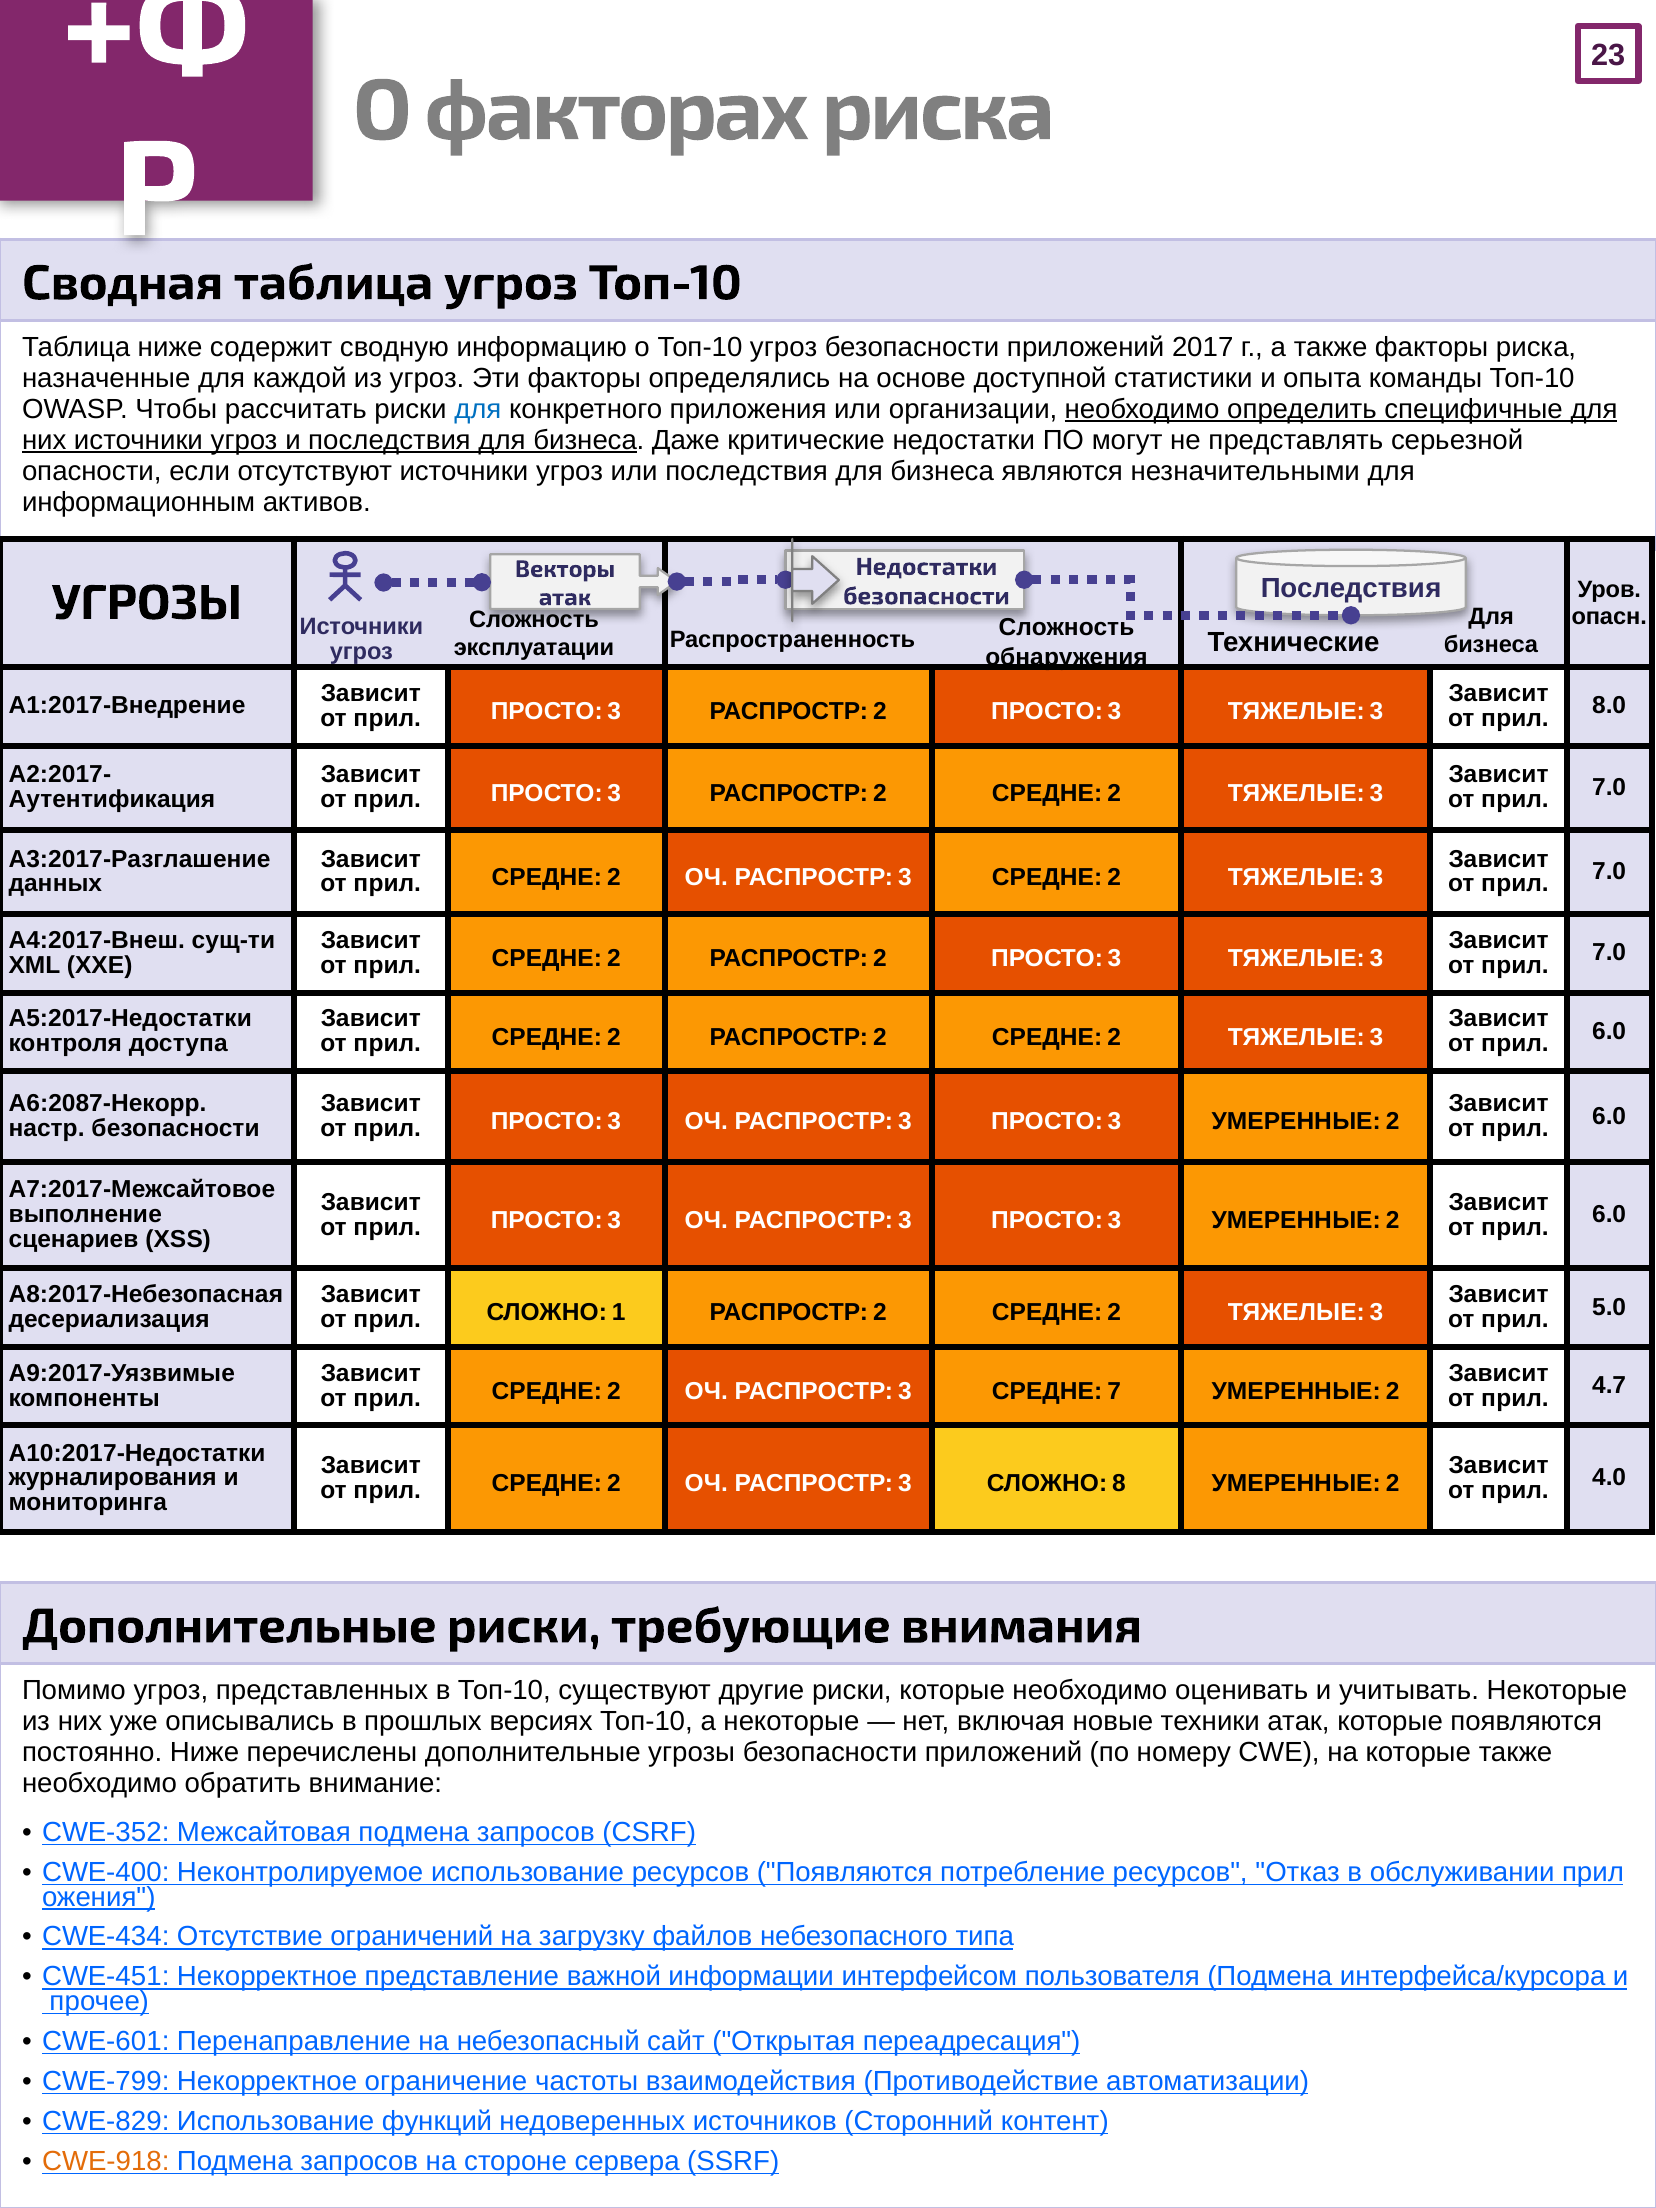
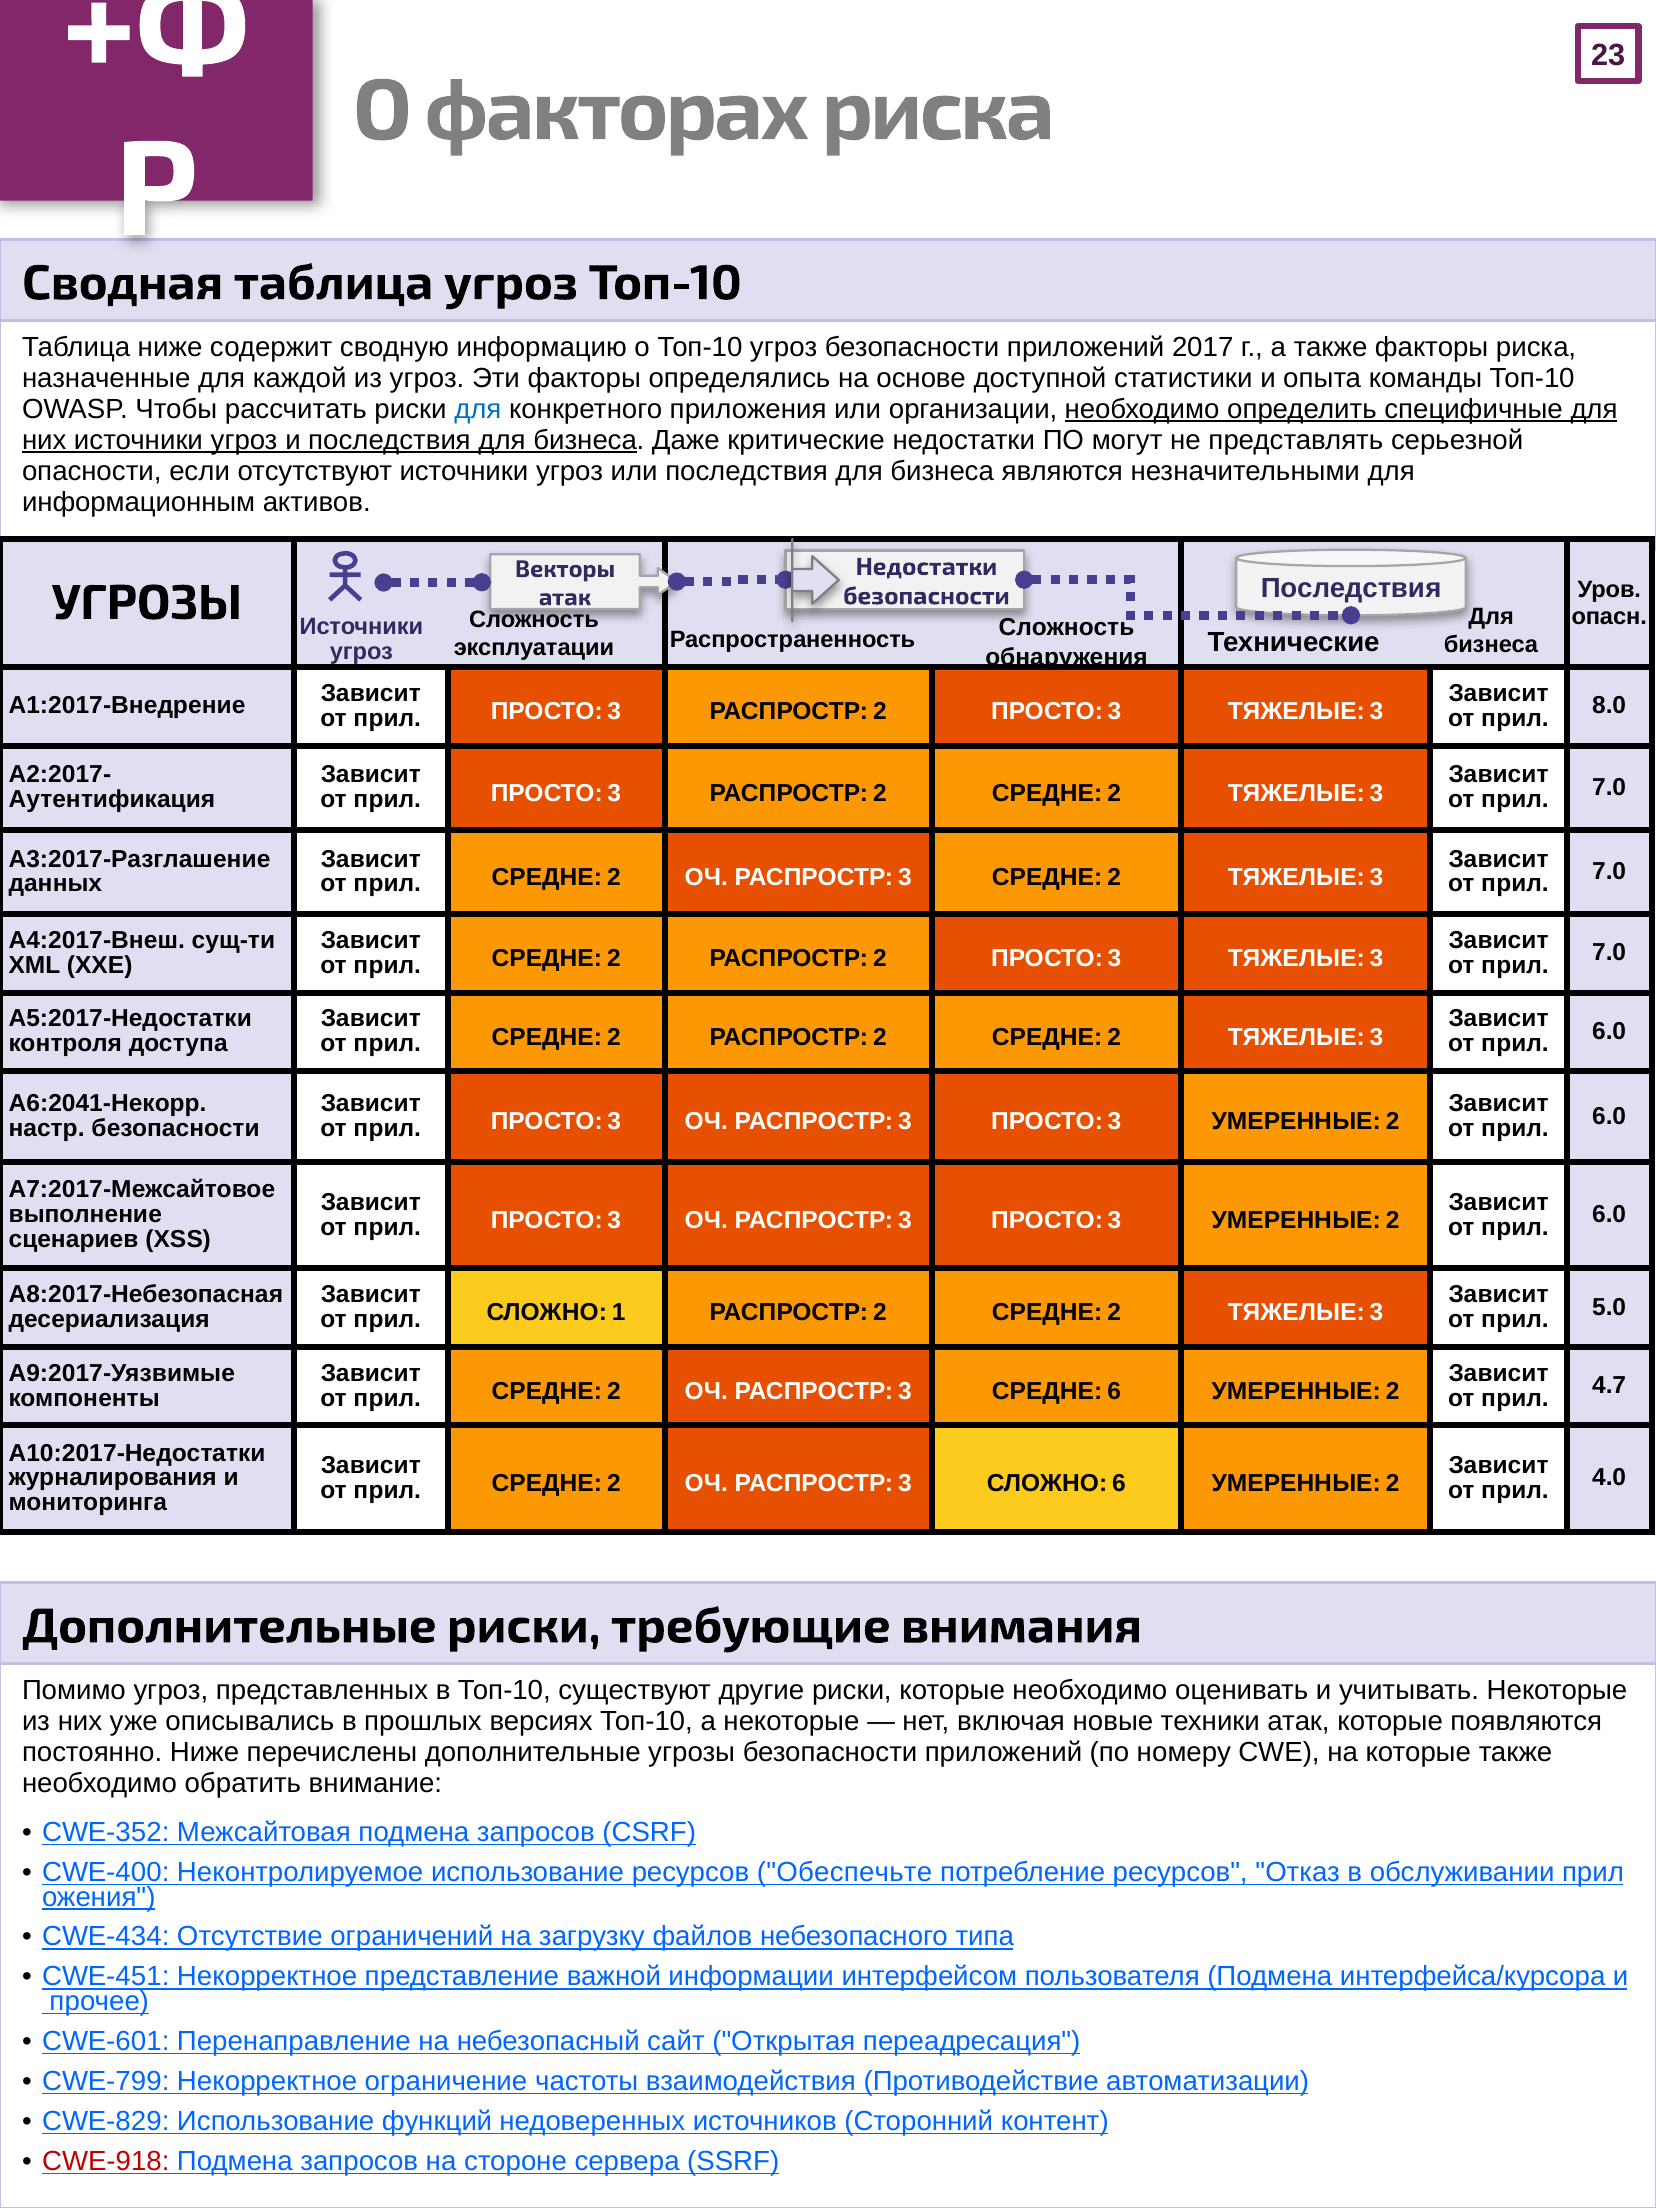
A6:2087-Некорр: A6:2087-Некорр -> A6:2041-Некорр
СРЕДНЕ 7: 7 -> 6
СЛОЖНО 8: 8 -> 6
ресурсов Появляются: Появляются -> Обеспечьте
CWE-918 colour: orange -> red
